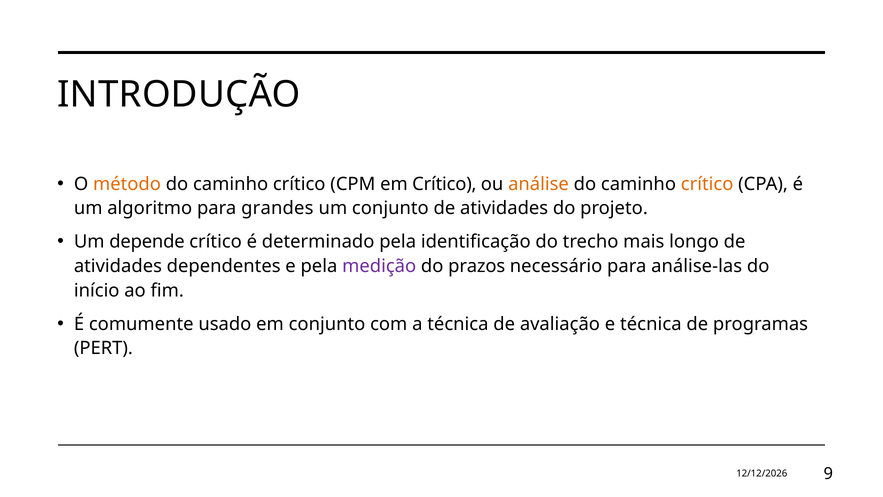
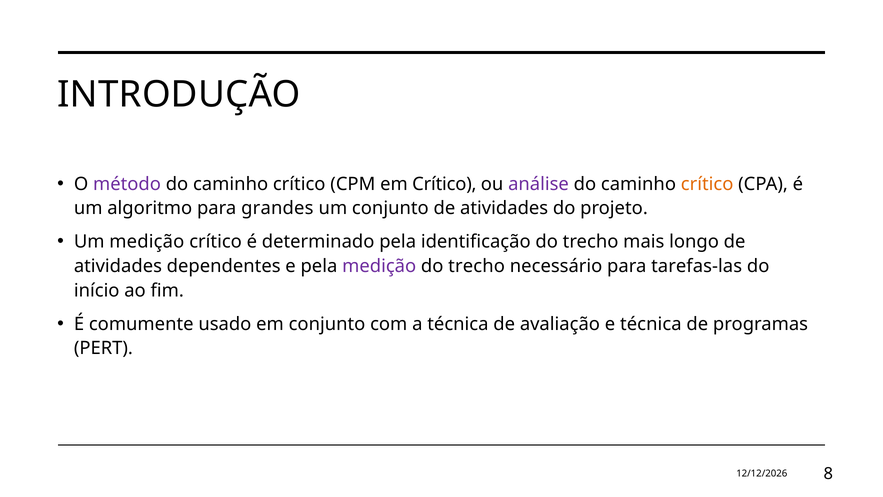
método colour: orange -> purple
análise colour: orange -> purple
Um depende: depende -> medição
prazos at (477, 266): prazos -> trecho
análise-las: análise-las -> tarefas-las
9: 9 -> 8
